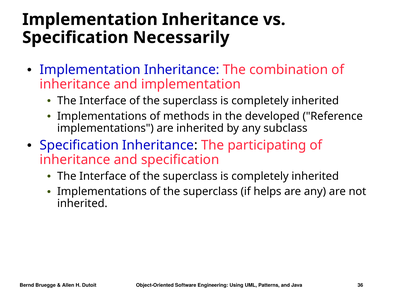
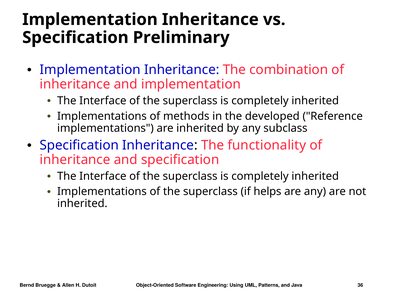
Necessarily: Necessarily -> Preliminary
participating: participating -> functionality
